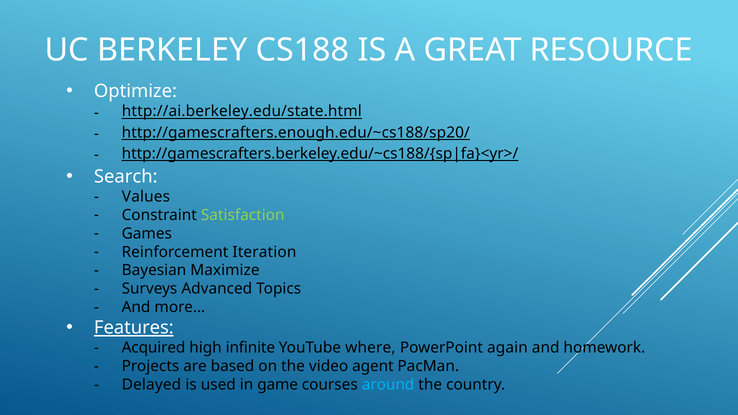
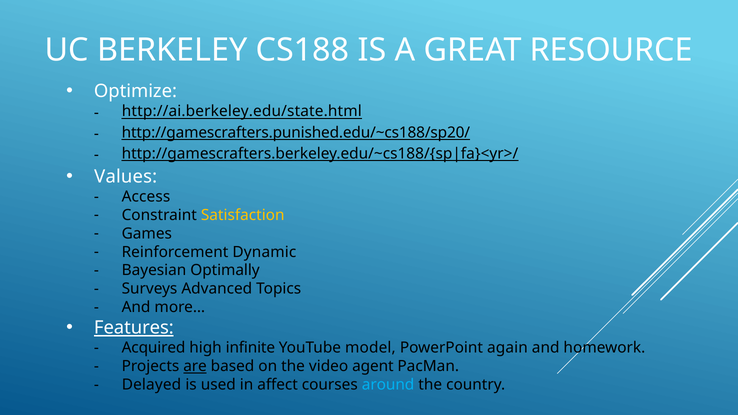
http://gamescrafters.enough.edu/~cs188/sp20/: http://gamescrafters.enough.edu/~cs188/sp20/ -> http://gamescrafters.punished.edu/~cs188/sp20/
Search: Search -> Values
Values: Values -> Access
Satisfaction colour: light green -> yellow
Iteration: Iteration -> Dynamic
Maximize: Maximize -> Optimally
where: where -> model
are underline: none -> present
game: game -> affect
